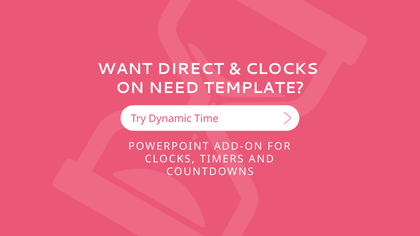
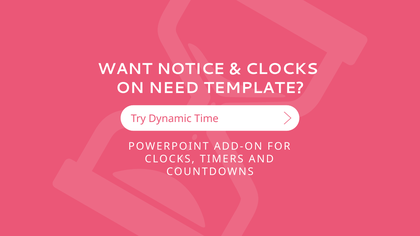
DIRECT: DIRECT -> NOTICE
